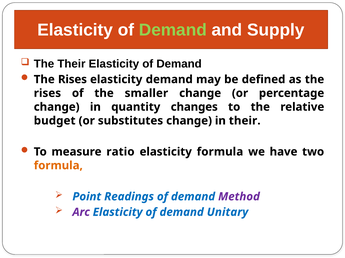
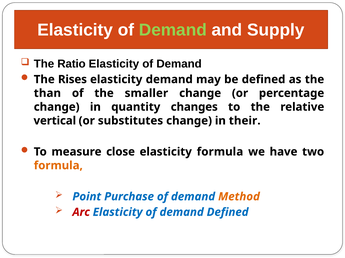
The Their: Their -> Ratio
rises at (47, 93): rises -> than
budget: budget -> vertical
ratio: ratio -> close
Readings: Readings -> Purchase
Method colour: purple -> orange
Arc colour: purple -> red
demand Unitary: Unitary -> Defined
